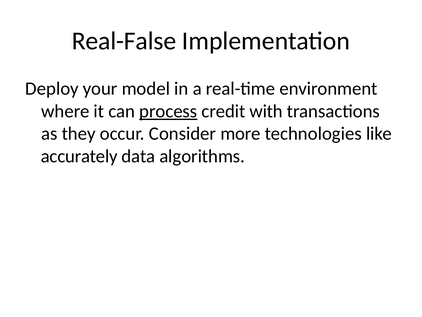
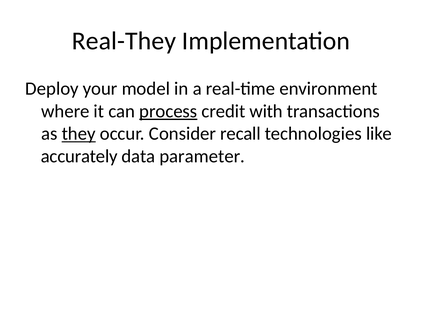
Real-False: Real-False -> Real-They
they underline: none -> present
more: more -> recall
algorithms: algorithms -> parameter
